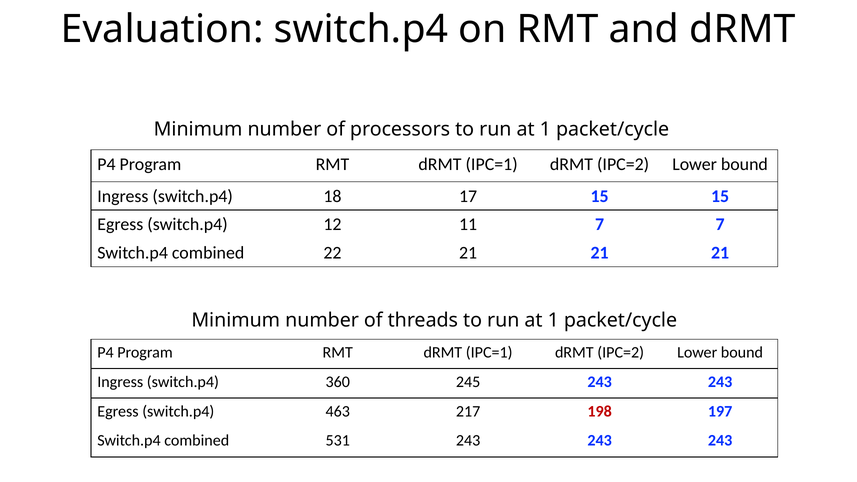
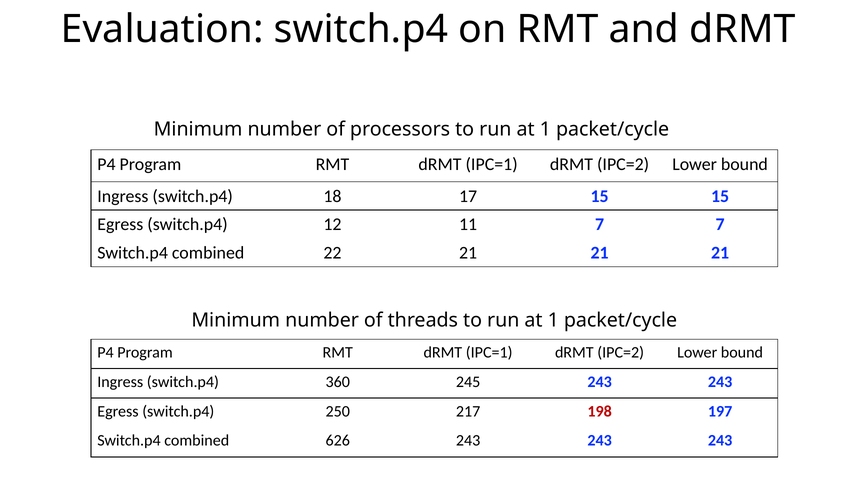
463: 463 -> 250
531: 531 -> 626
